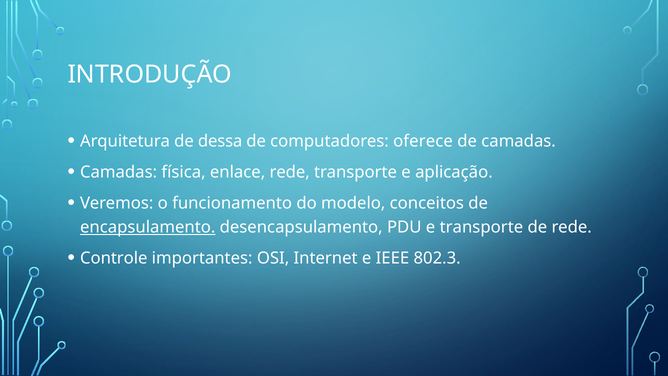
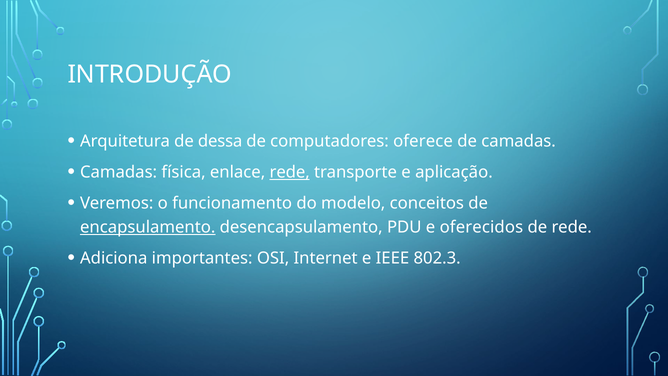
rede at (290, 172) underline: none -> present
e transporte: transporte -> oferecidos
Controle: Controle -> Adiciona
